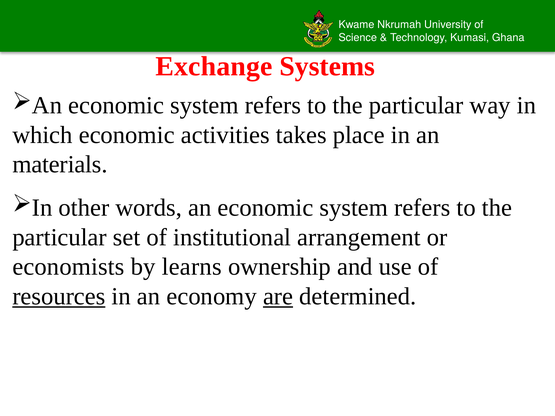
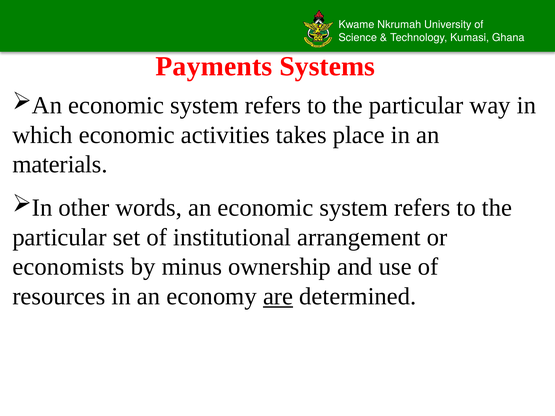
Exchange: Exchange -> Payments
learns: learns -> minus
resources underline: present -> none
